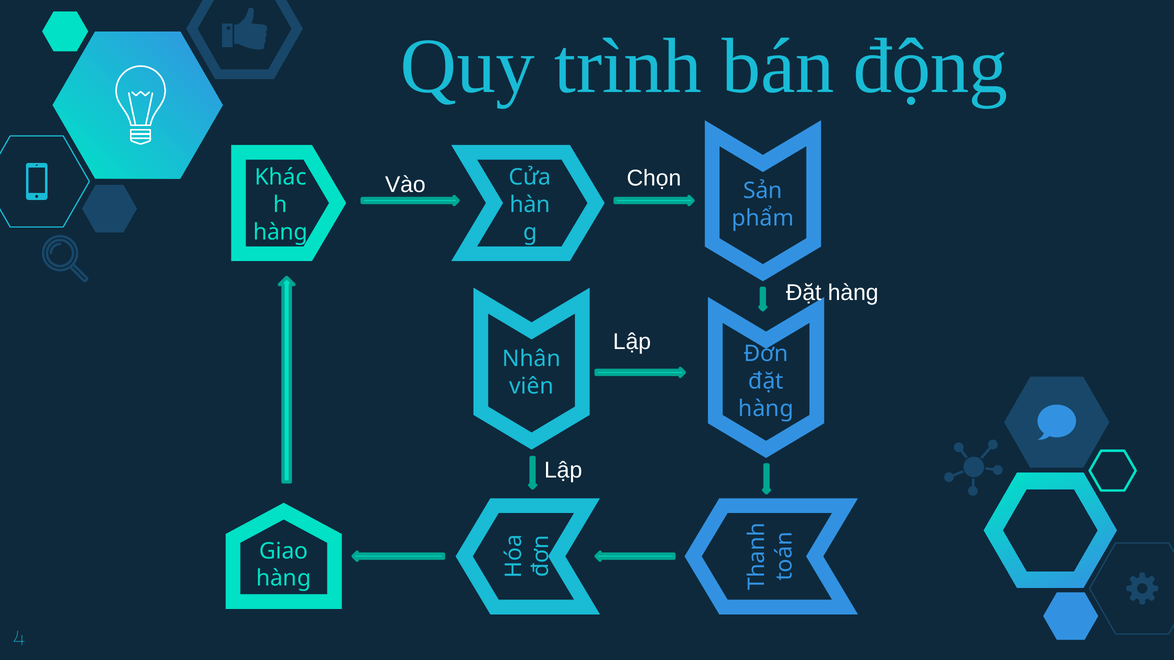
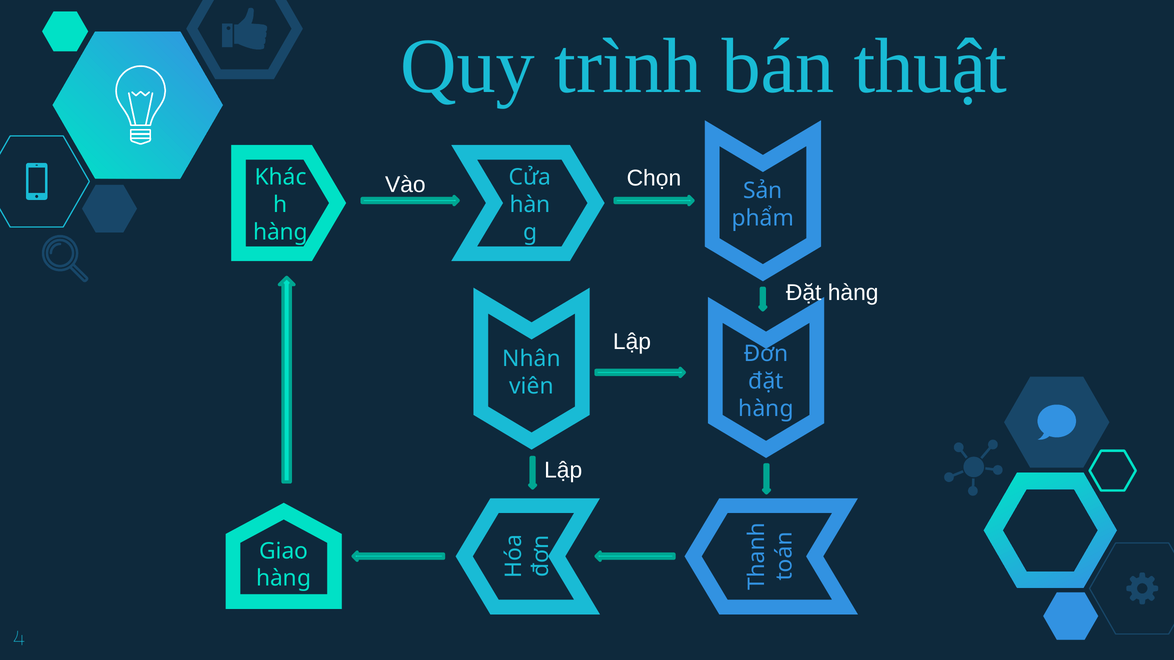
động: động -> thuật
